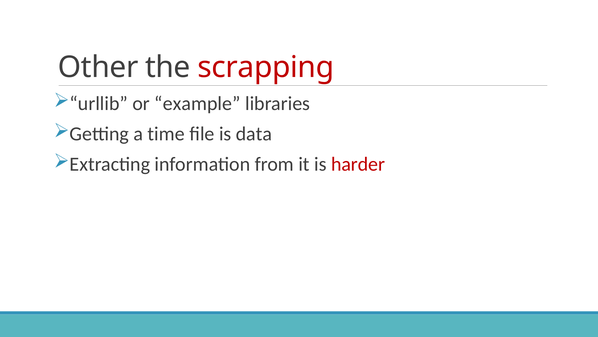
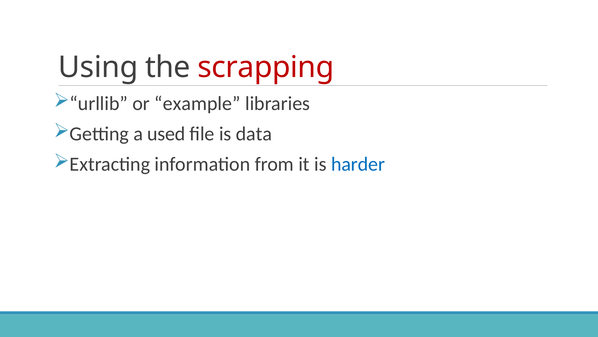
Other: Other -> Using
time: time -> used
harder colour: red -> blue
